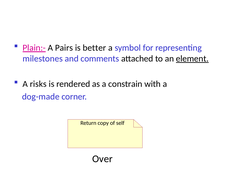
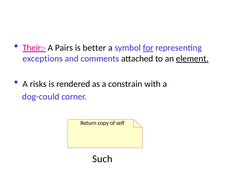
Plain:-: Plain:- -> Their:-
for underline: none -> present
milestones: milestones -> exceptions
dog-made: dog-made -> dog-could
Over: Over -> Such
